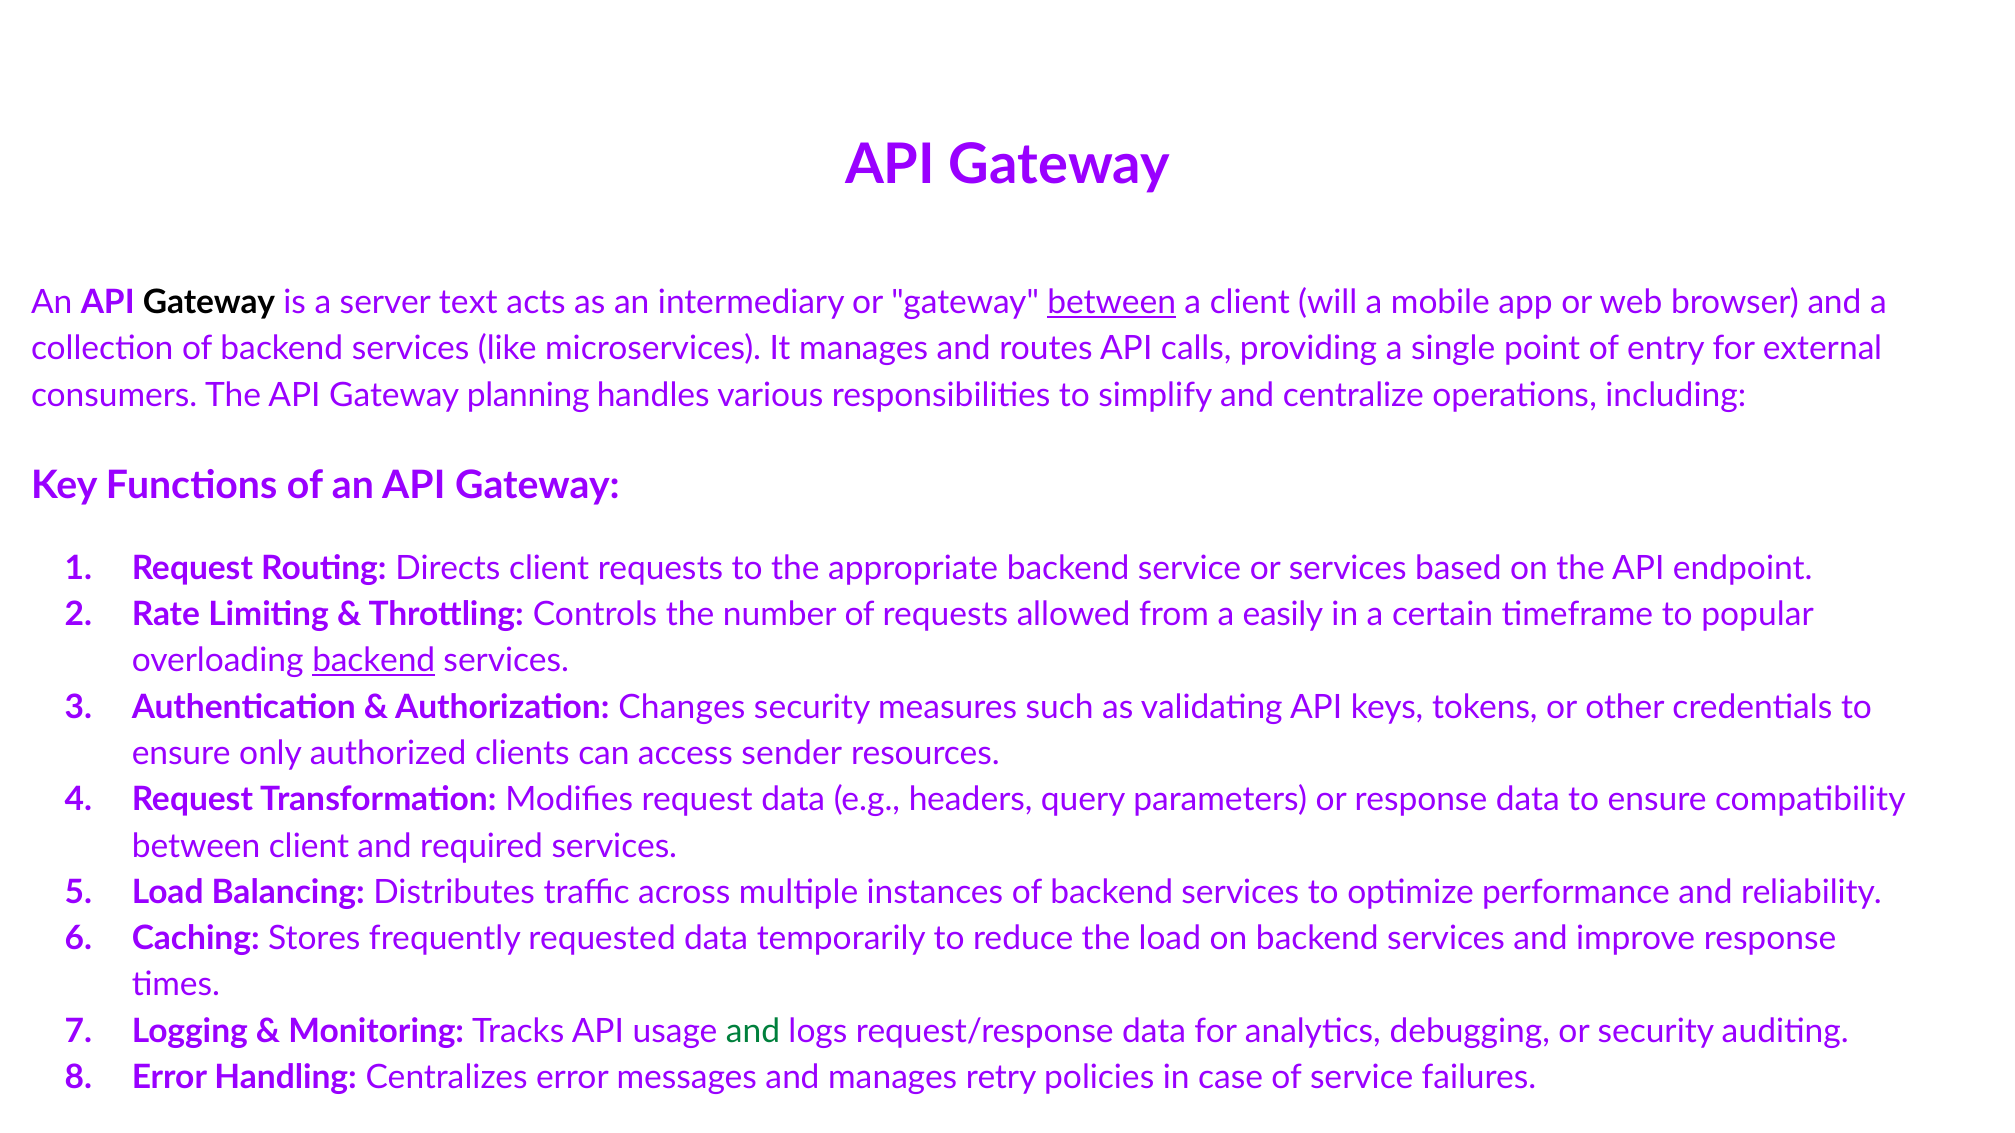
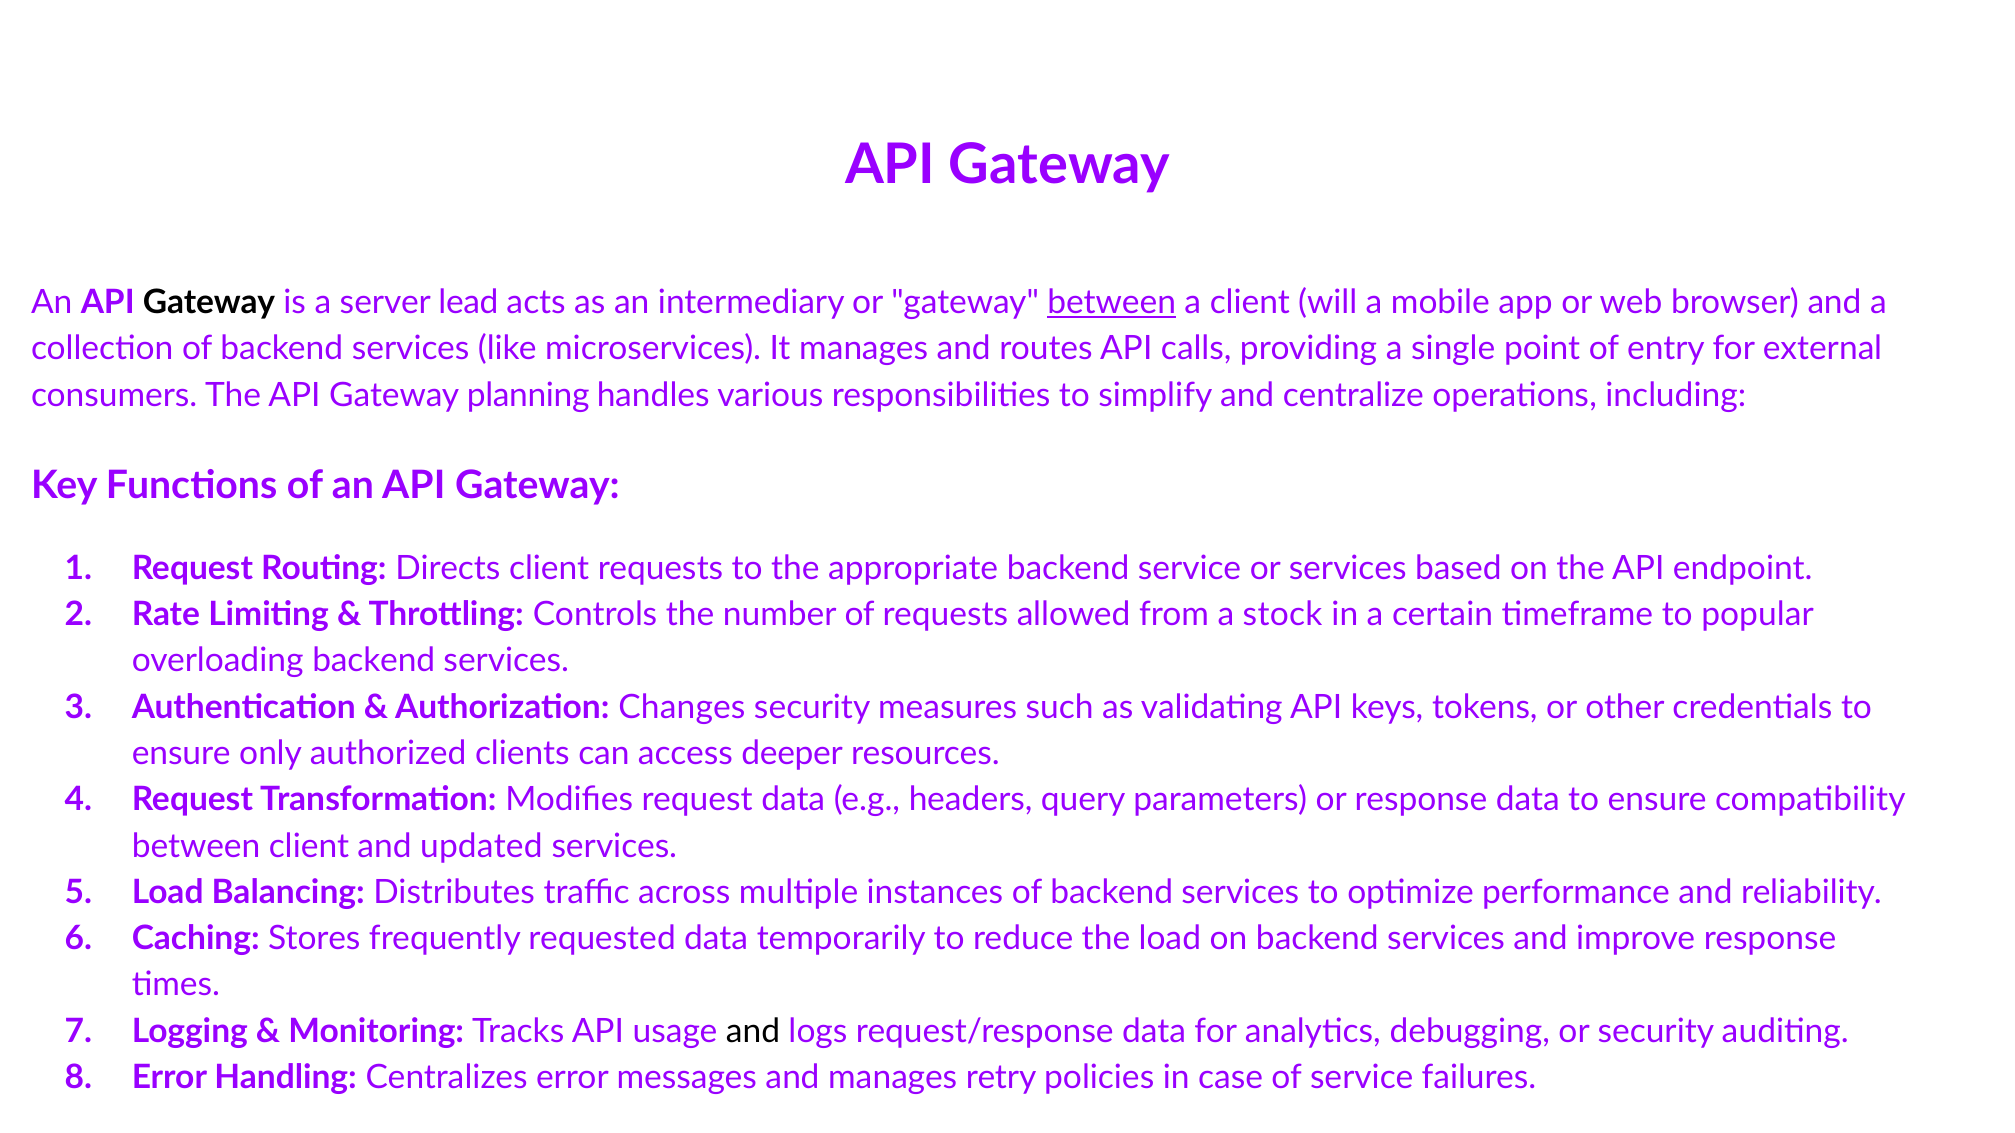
text: text -> lead
easily: easily -> stock
backend at (374, 661) underline: present -> none
sender: sender -> deeper
required: required -> updated
and at (753, 1032) colour: green -> black
